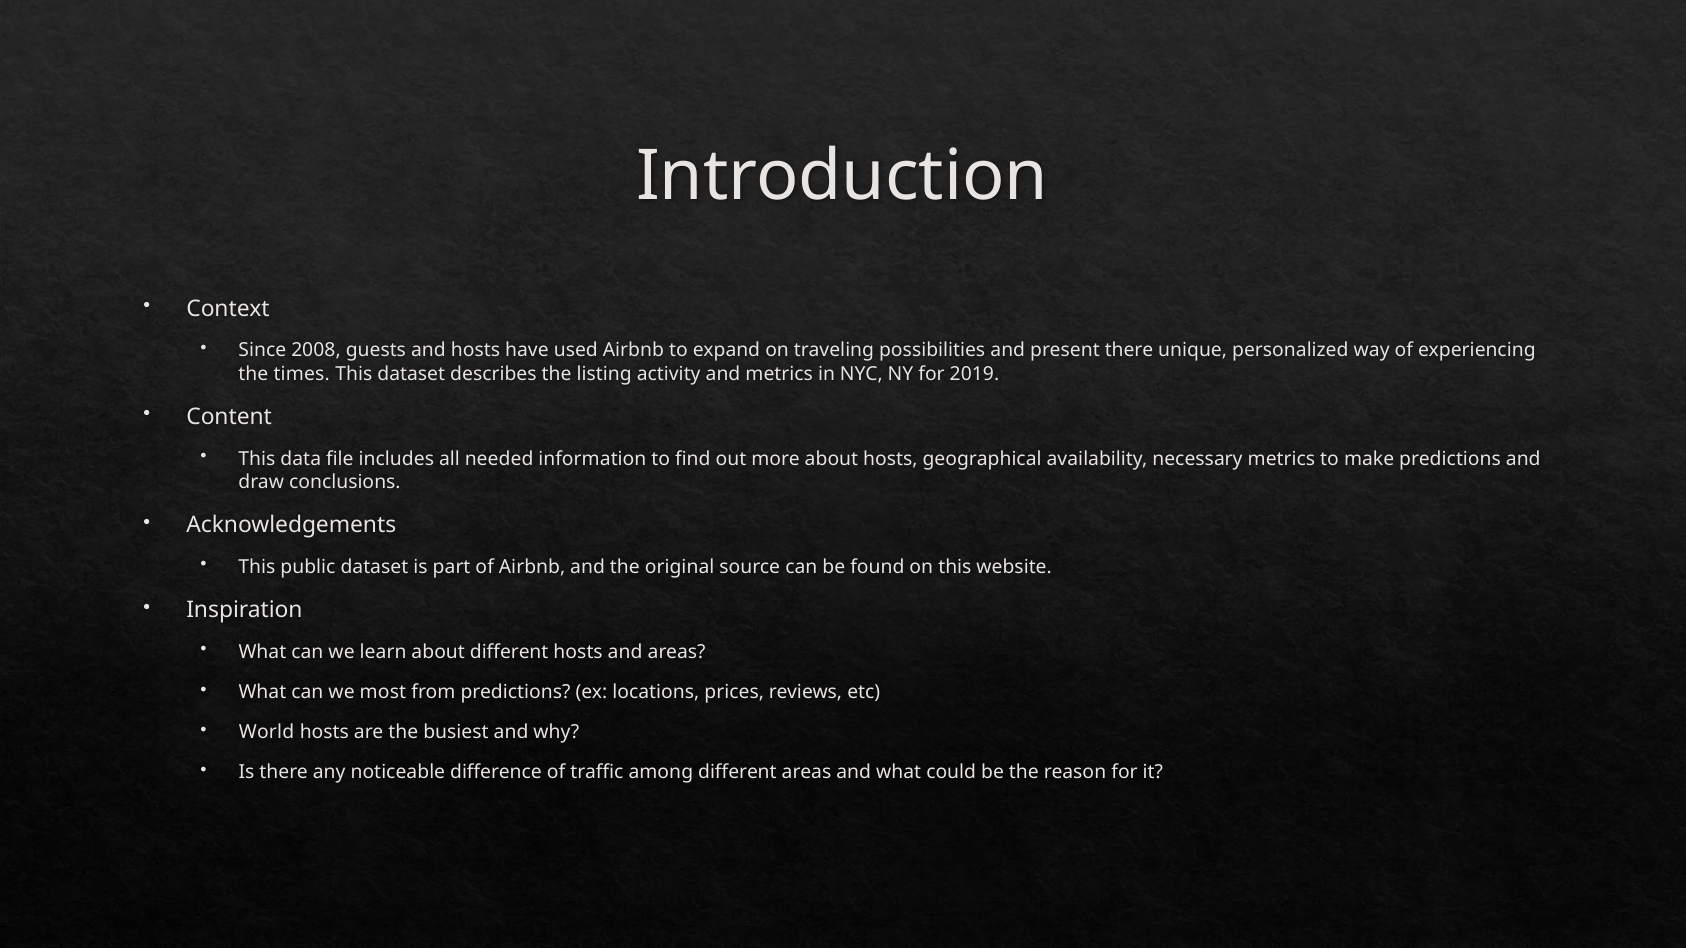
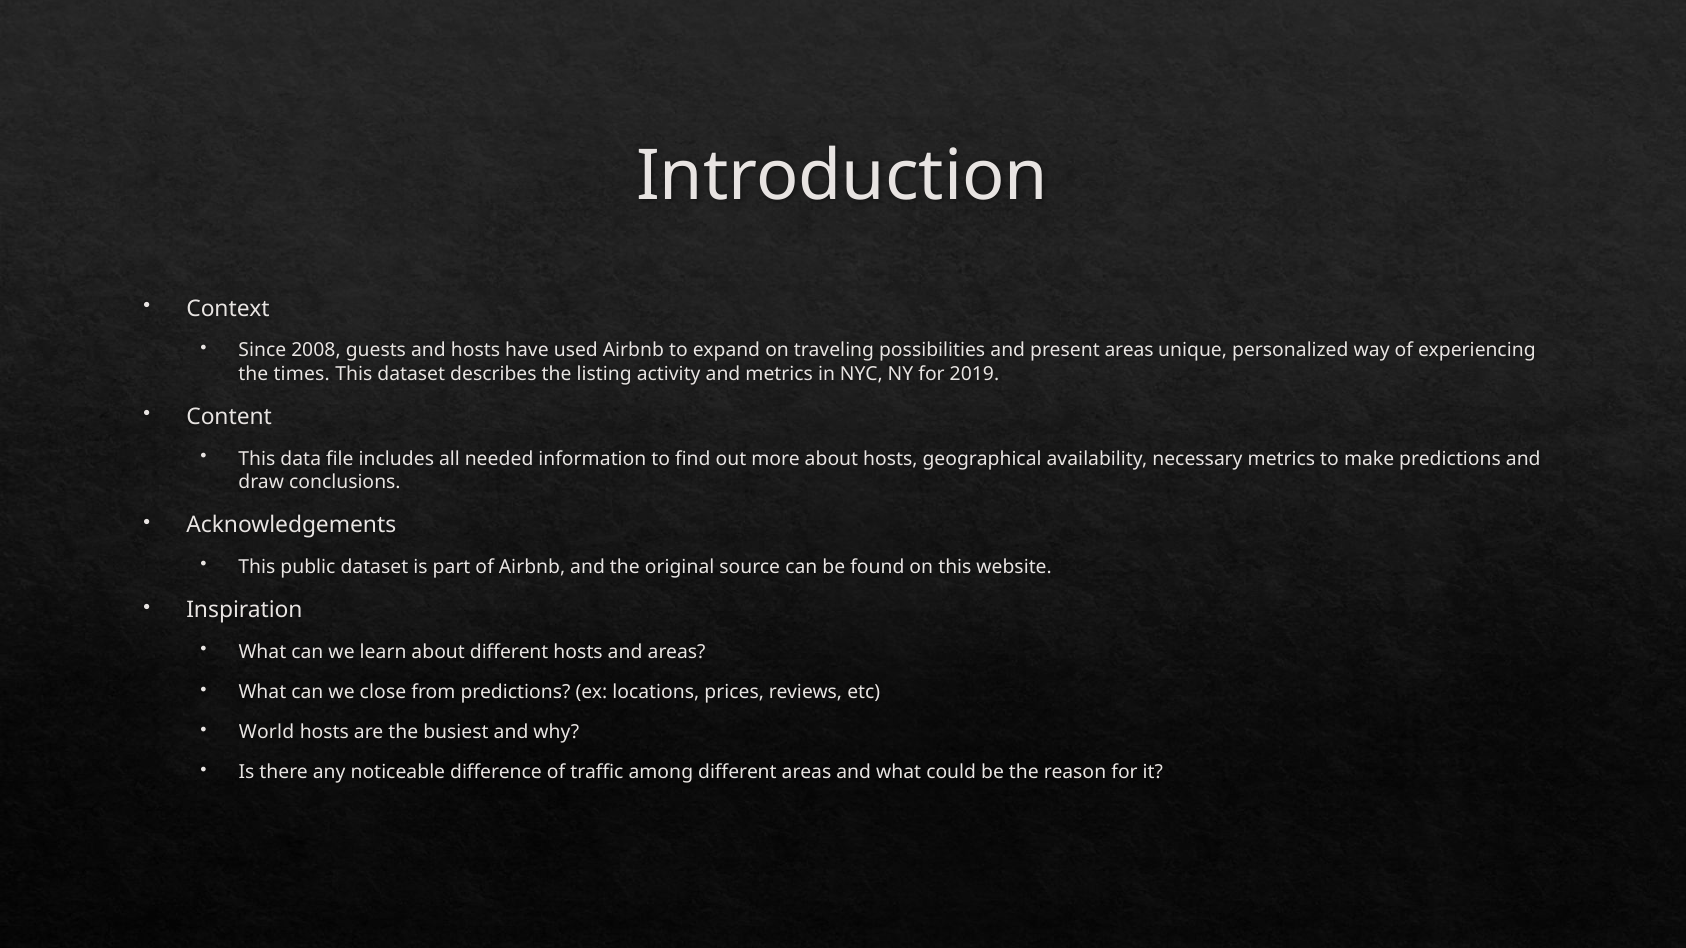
present there: there -> areas
most: most -> close
